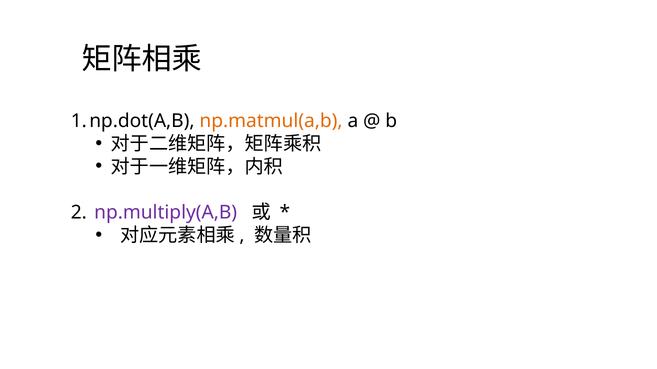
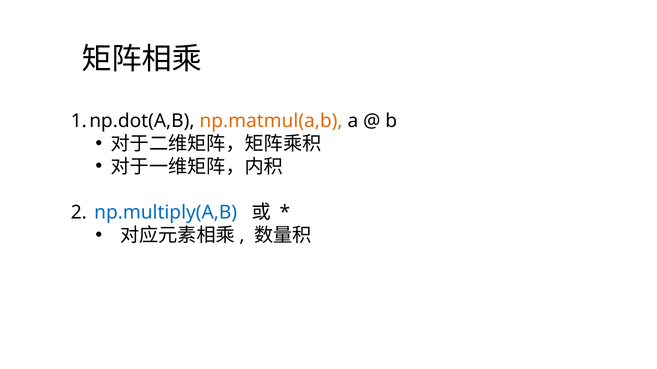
np.multiply(A,B colour: purple -> blue
